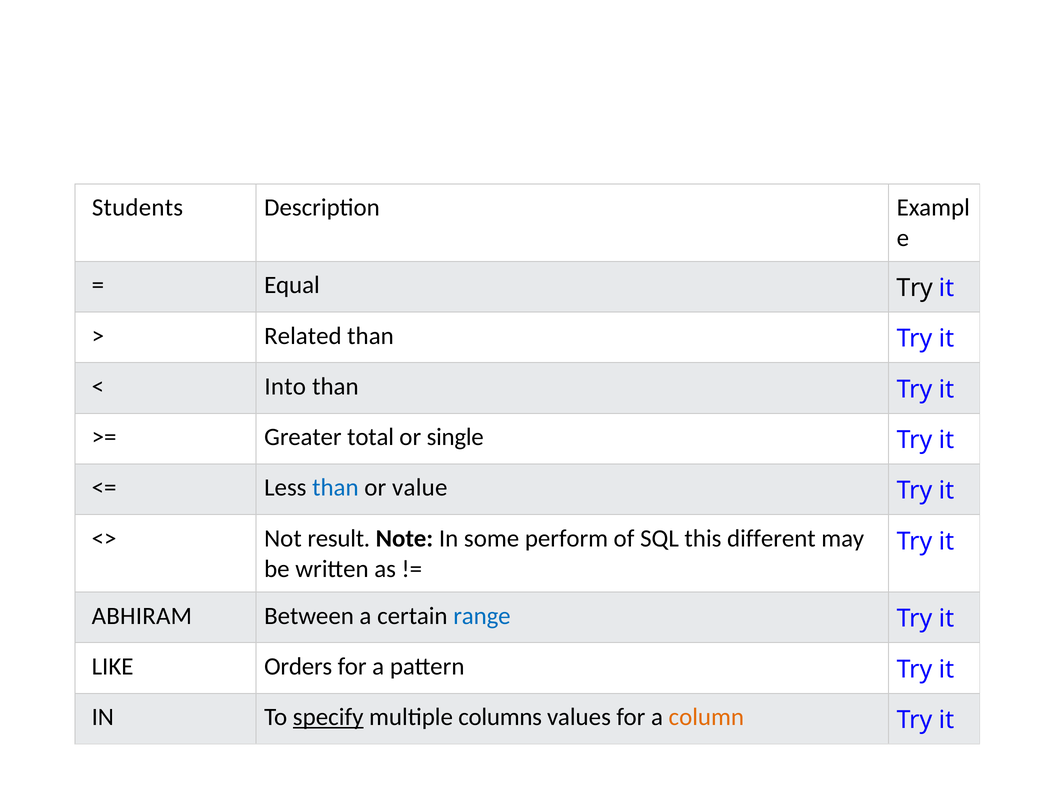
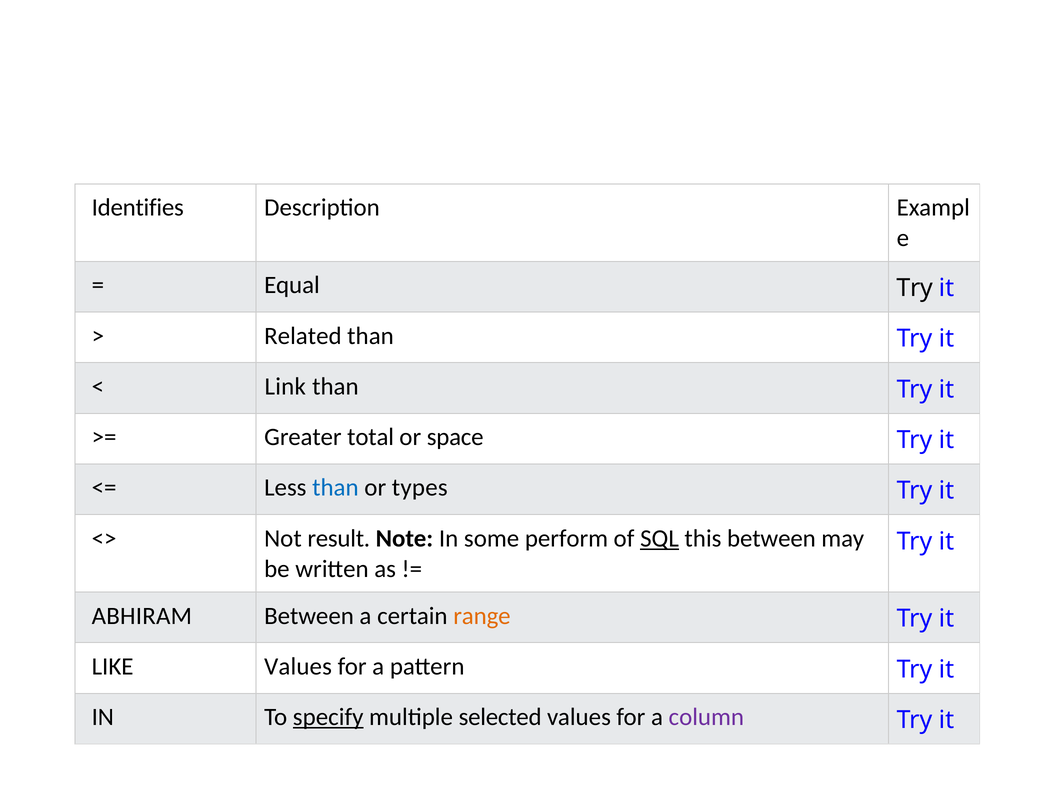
Students: Students -> Identifies
Into: Into -> Link
single: single -> space
value: value -> types
SQL underline: none -> present
this different: different -> between
range colour: blue -> orange
LIKE Orders: Orders -> Values
columns: columns -> selected
column colour: orange -> purple
